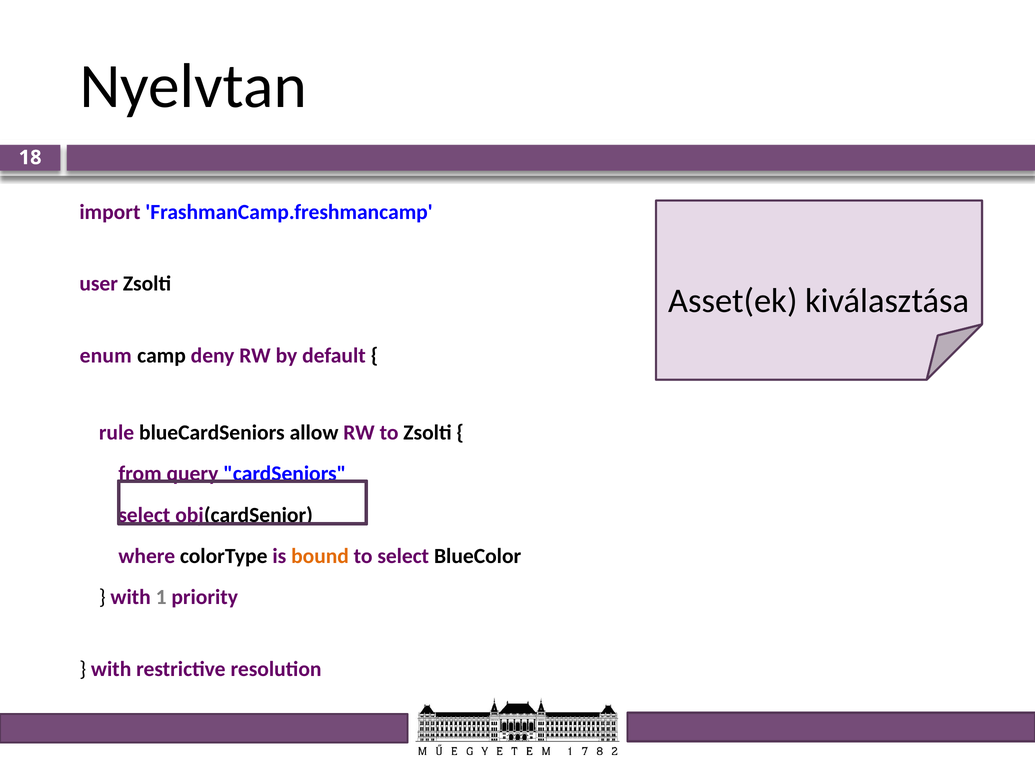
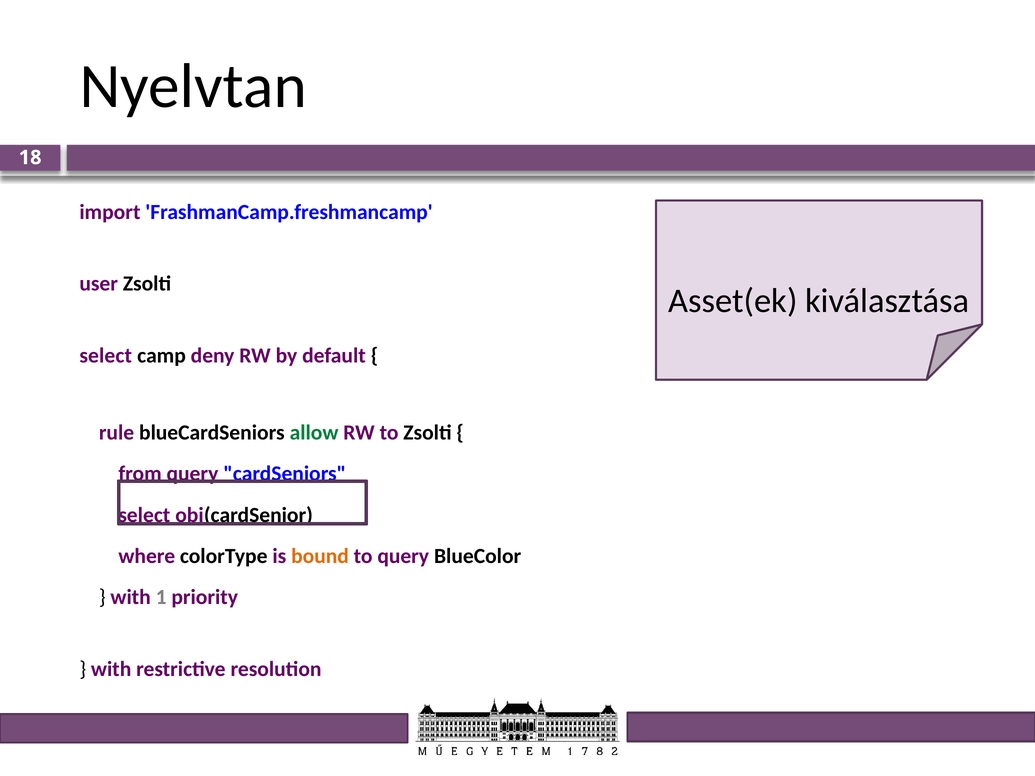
enum at (106, 356): enum -> select
allow colour: black -> green
to select: select -> query
